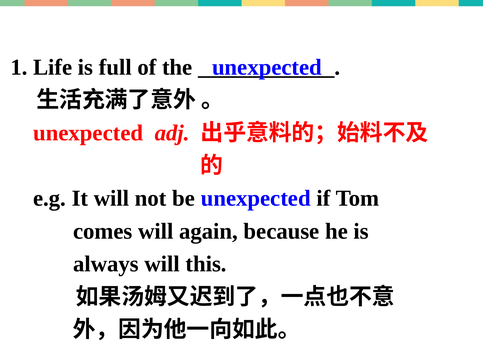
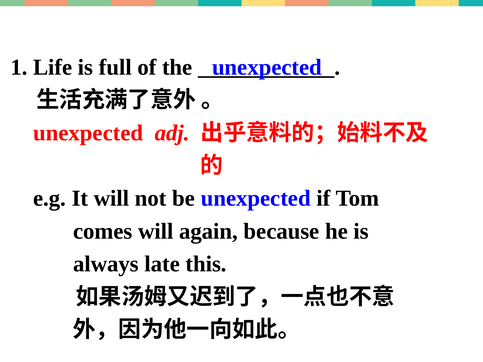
always will: will -> late
